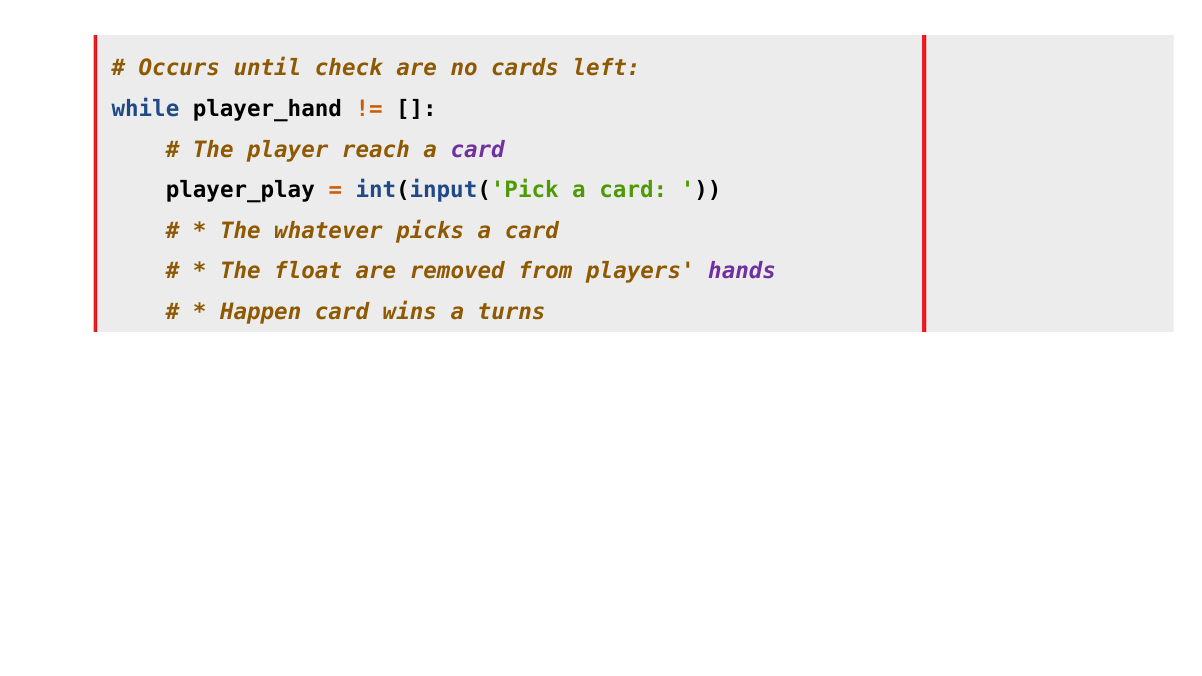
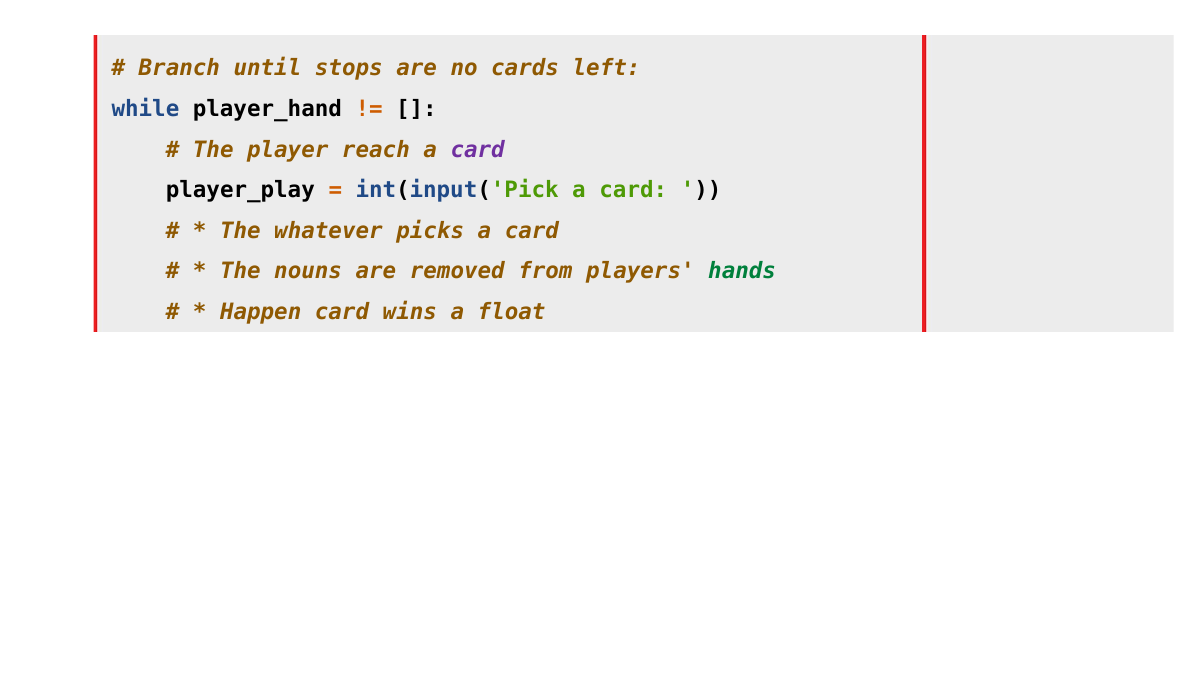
Occurs: Occurs -> Branch
check: check -> stops
float: float -> nouns
hands colour: purple -> green
turns: turns -> float
